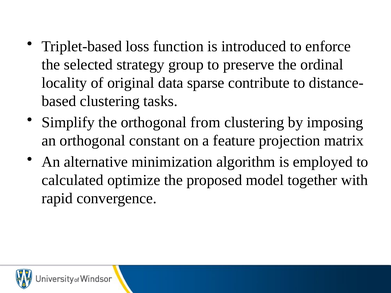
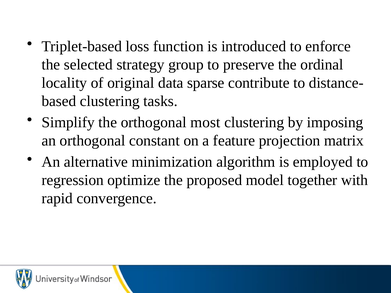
from: from -> most
calculated: calculated -> regression
